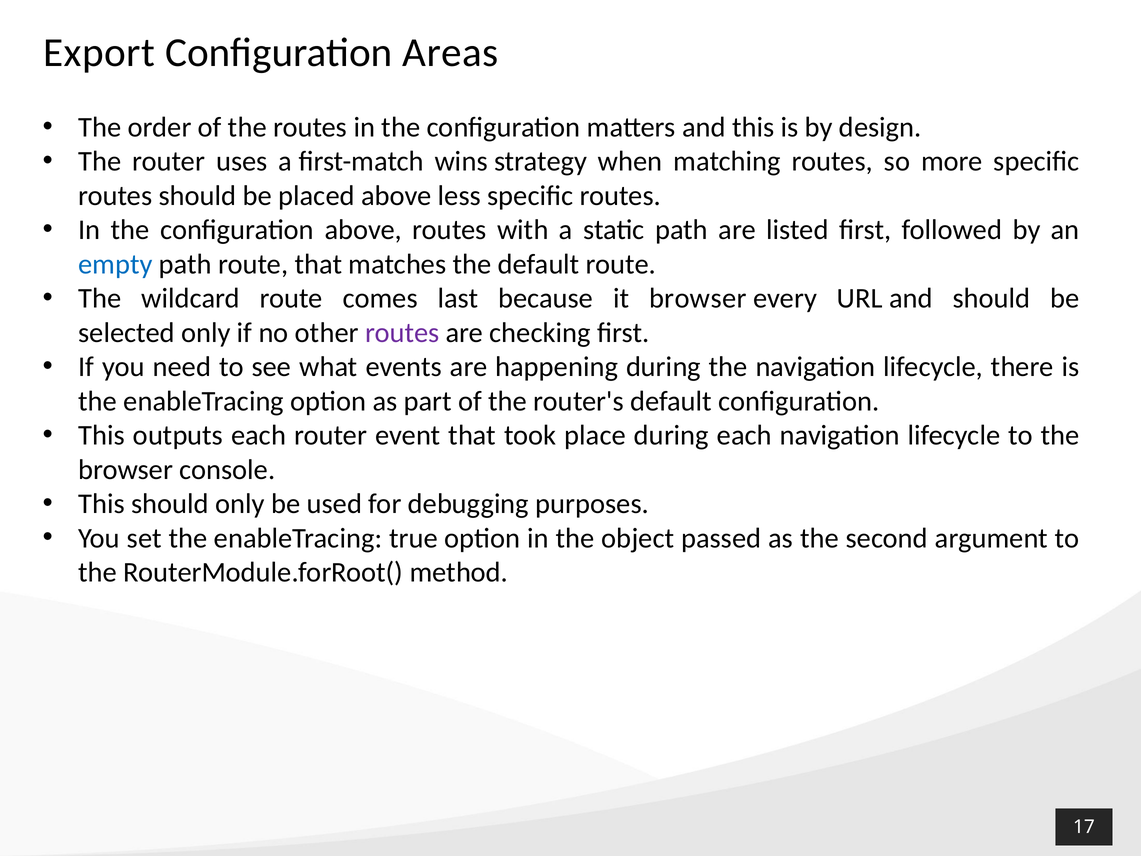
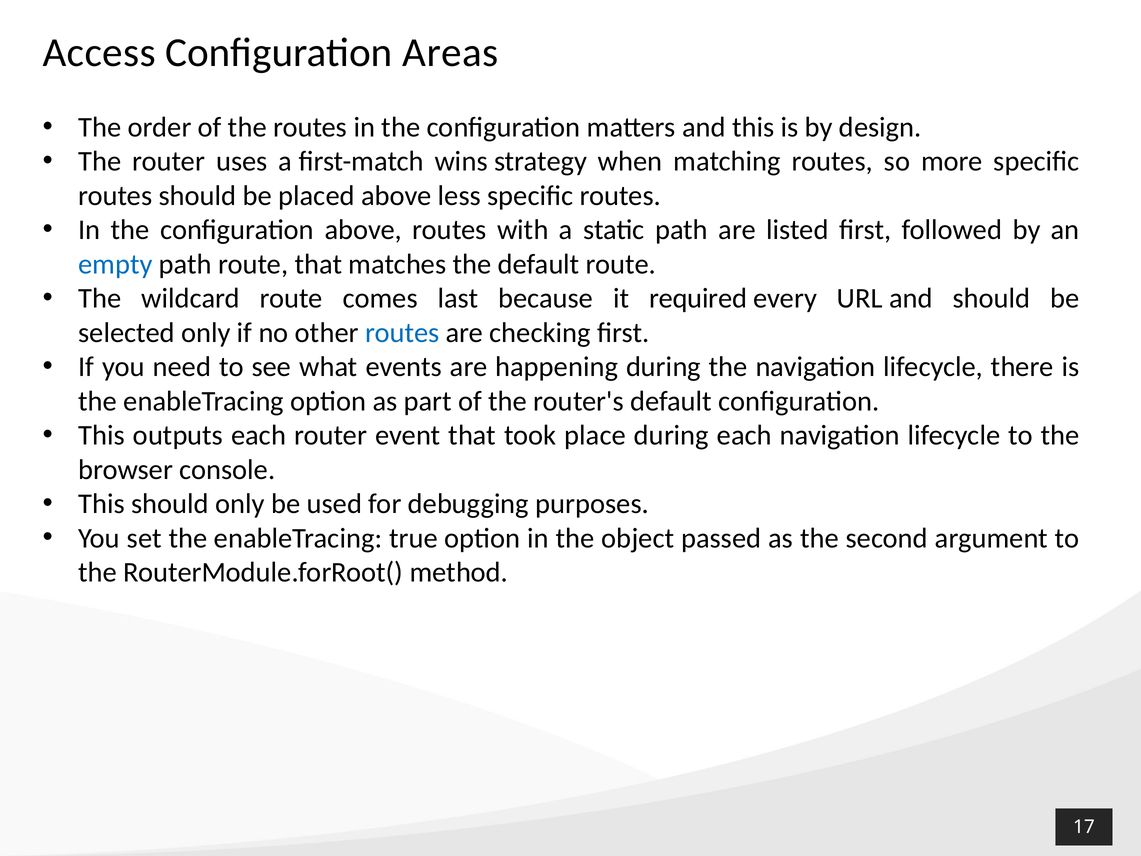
Export: Export -> Access
it browser: browser -> required
routes at (402, 333) colour: purple -> blue
